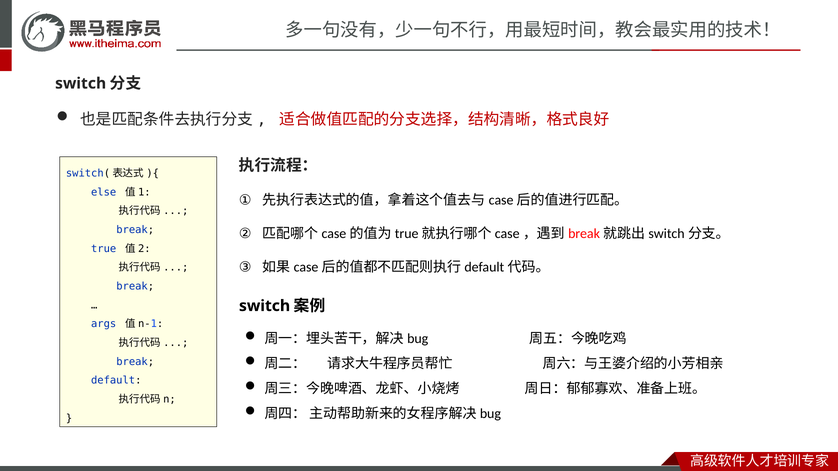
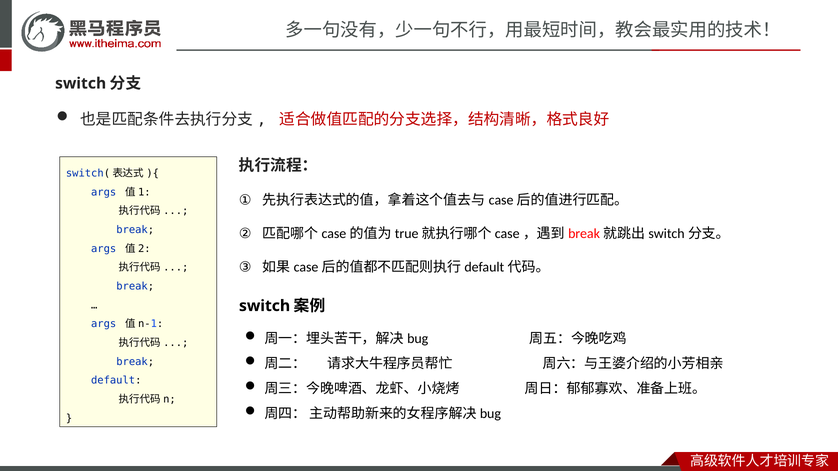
else at (104, 192): else -> args
true at (104, 249): true -> args
